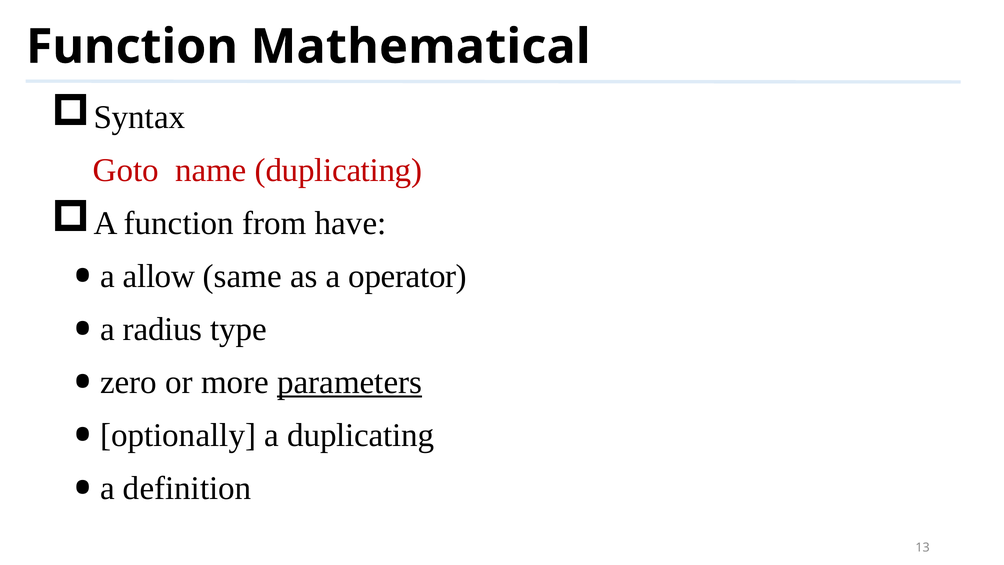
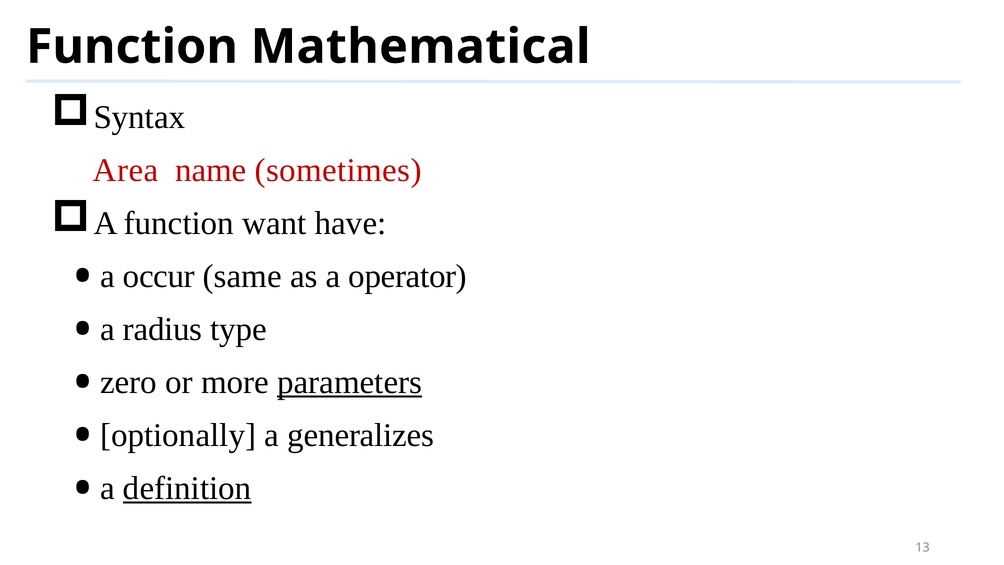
Goto: Goto -> Area
name duplicating: duplicating -> sometimes
from: from -> want
allow: allow -> occur
a duplicating: duplicating -> generalizes
definition underline: none -> present
